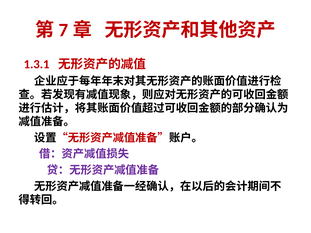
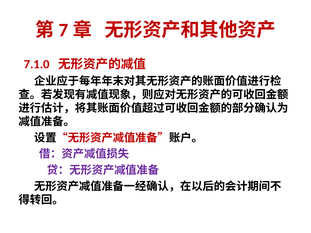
1.3.1: 1.3.1 -> 7.1.0
